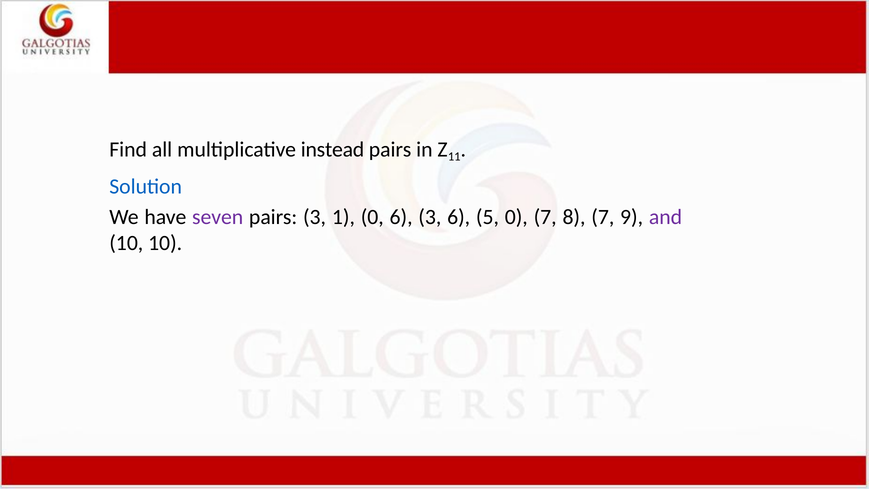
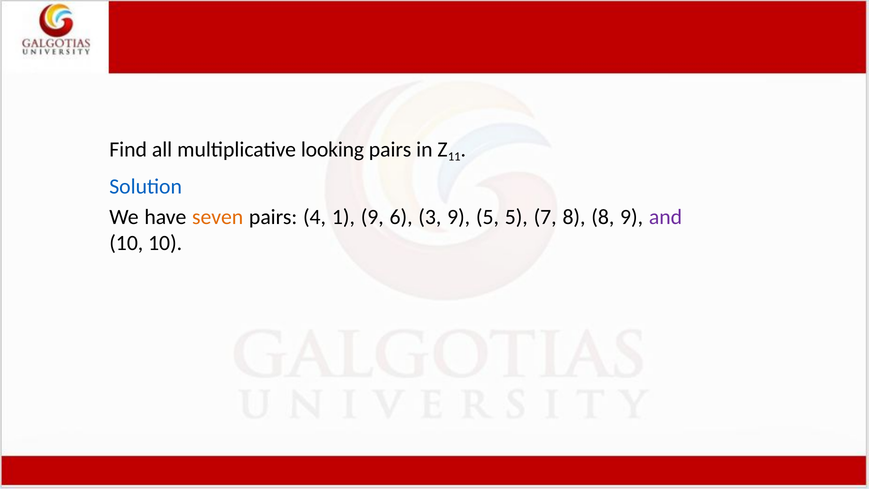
instead: instead -> looking
seven colour: purple -> orange
pairs 3: 3 -> 4
1 0: 0 -> 9
3 6: 6 -> 9
5 0: 0 -> 5
8 7: 7 -> 8
